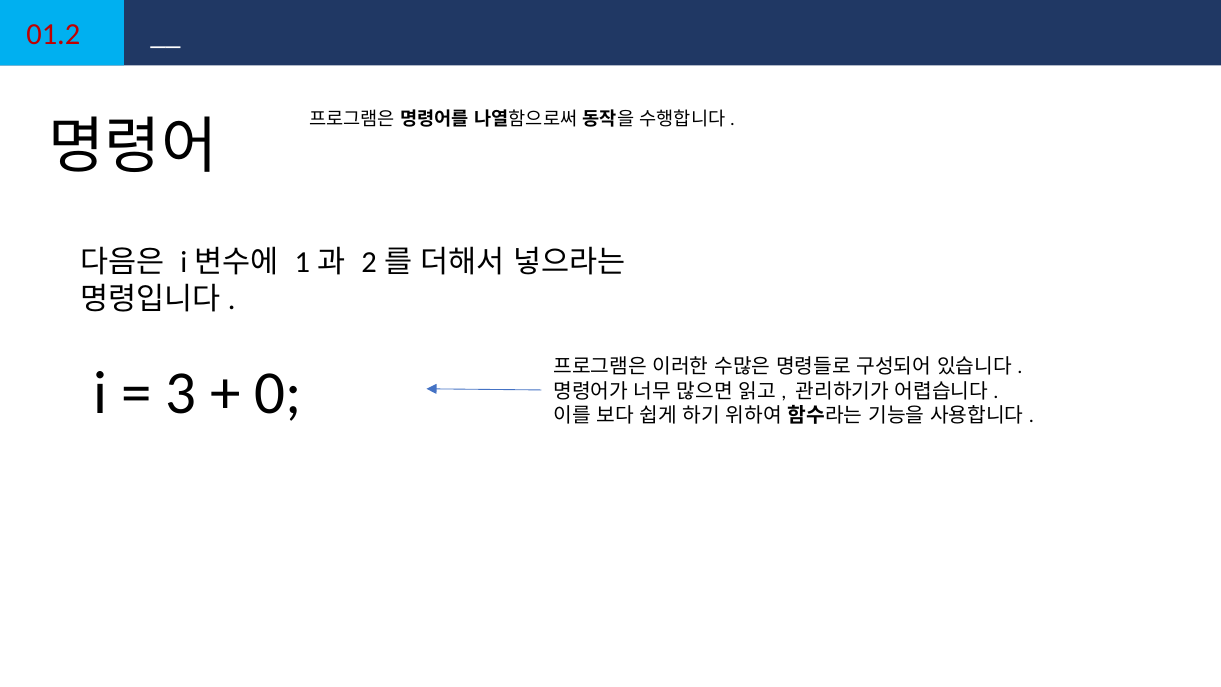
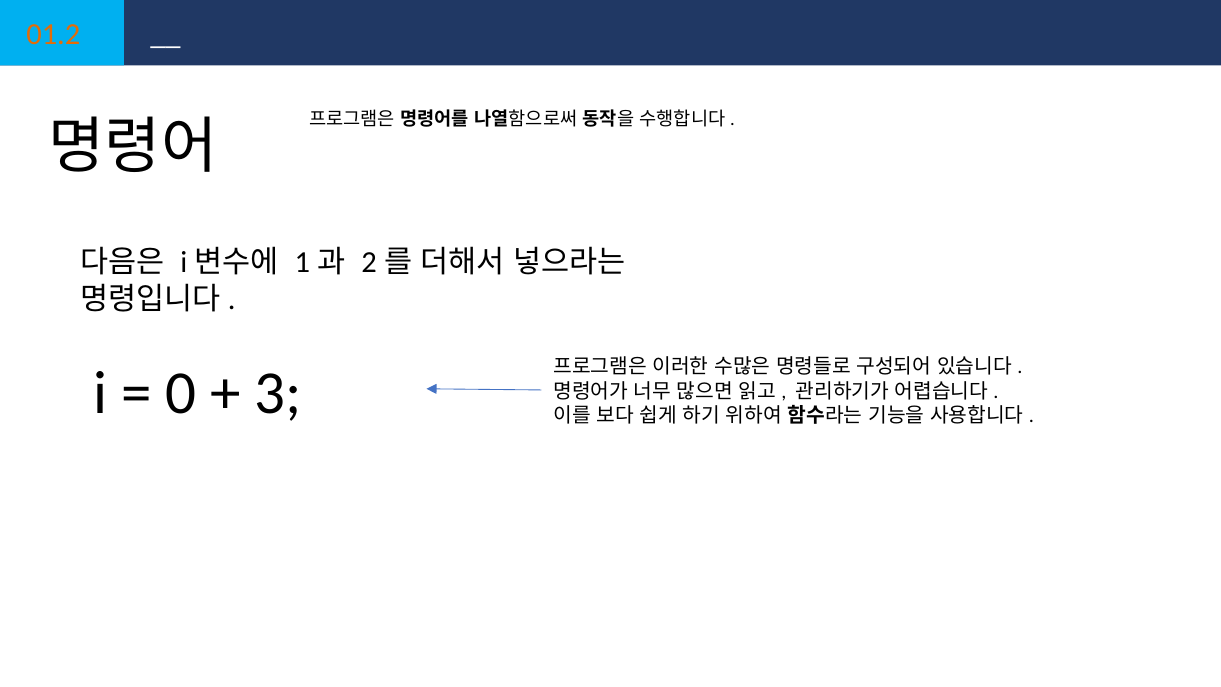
01.2 colour: red -> orange
3: 3 -> 0
0: 0 -> 3
